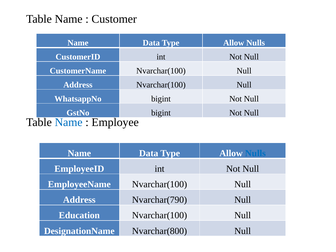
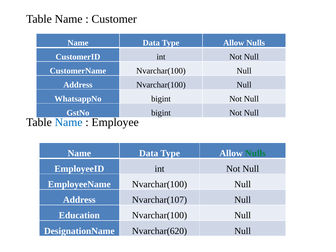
Nulls at (255, 153) colour: blue -> green
Nvarchar(790: Nvarchar(790 -> Nvarchar(107
Nvarchar(800: Nvarchar(800 -> Nvarchar(620
